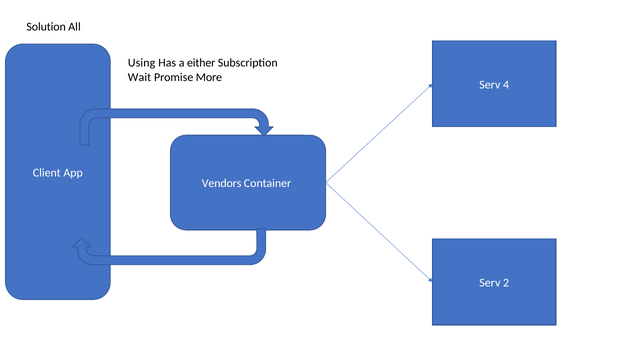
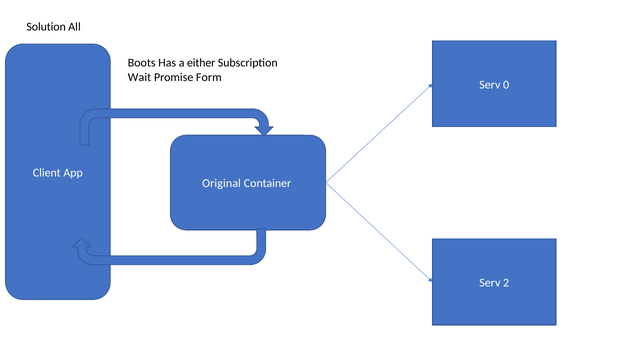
Using: Using -> Boots
More: More -> Form
4: 4 -> 0
Vendors: Vendors -> Original
